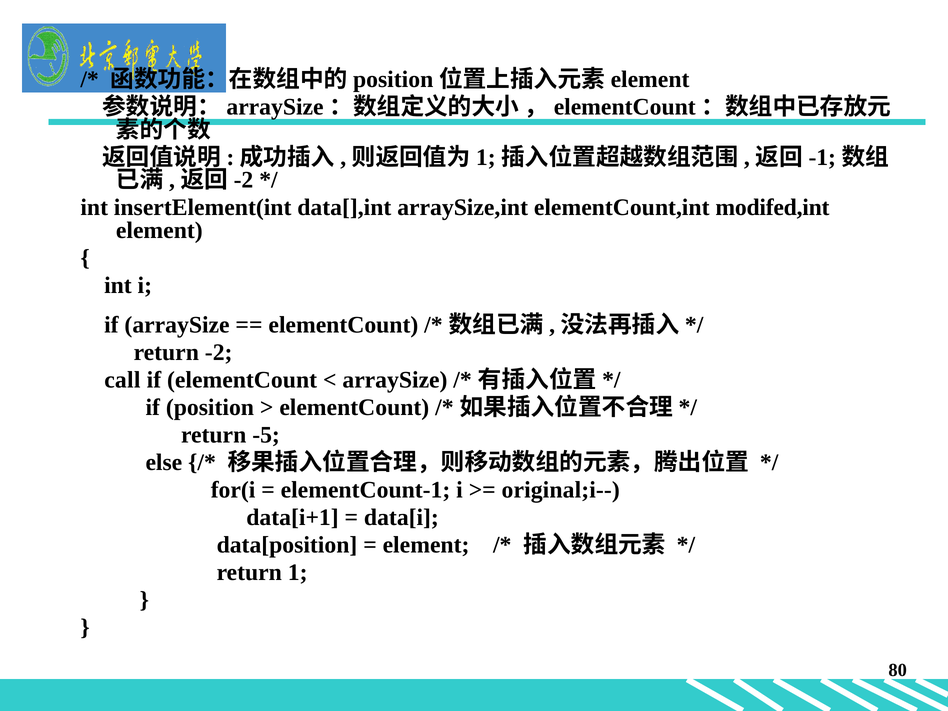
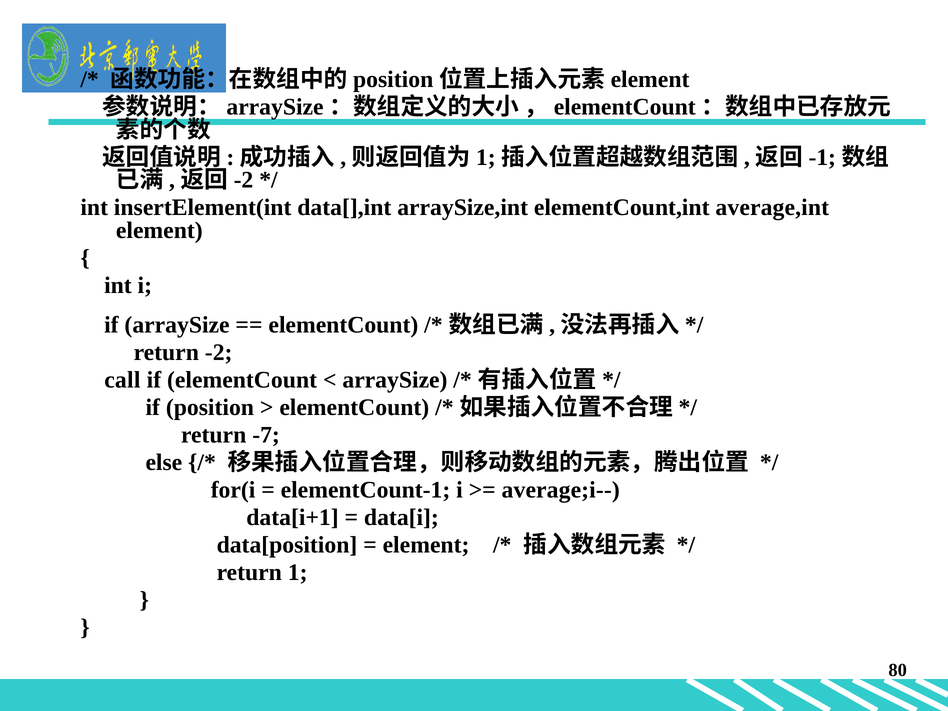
modifed,int: modifed,int -> average,int
-5: -5 -> -7
original;i--: original;i-- -> average;i--
